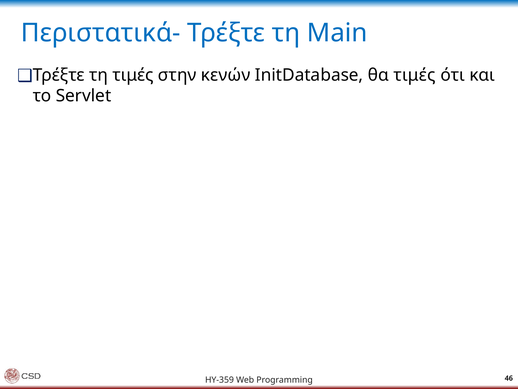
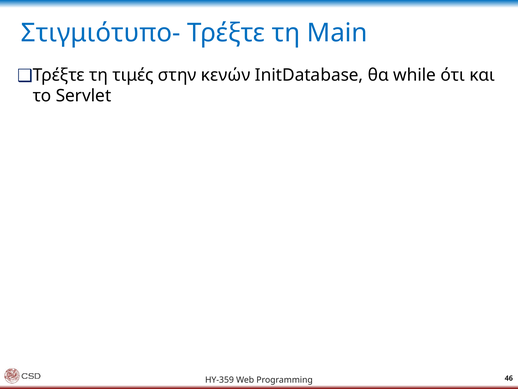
Περιστατικά-: Περιστατικά- -> Στιγμιότυπο-
θα τιμές: τιμές -> while
